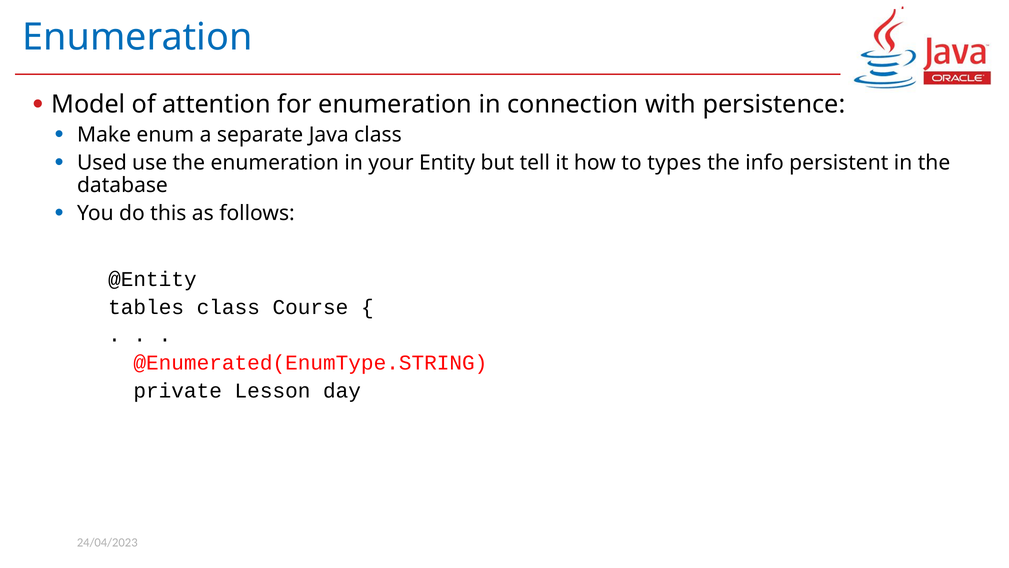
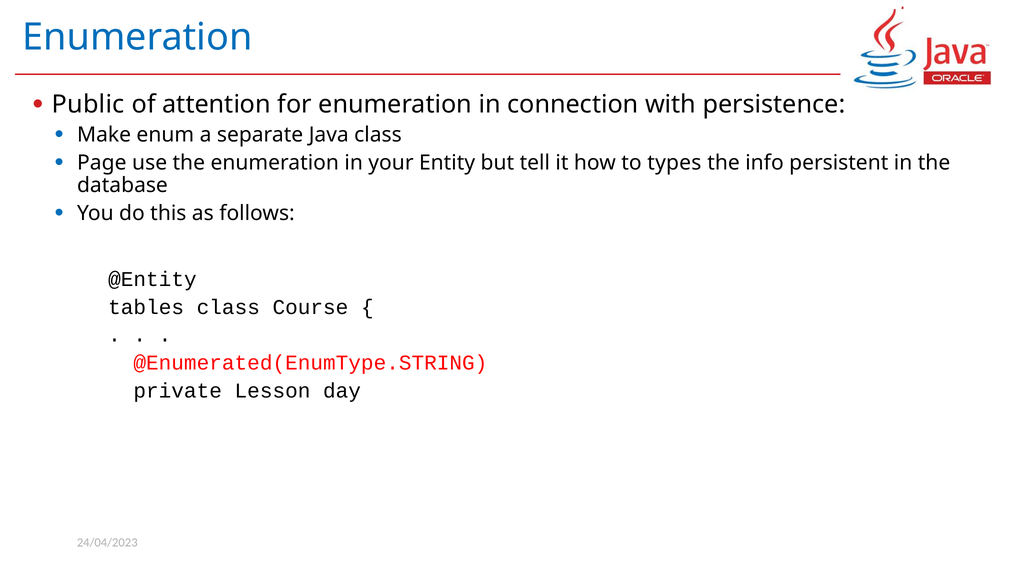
Model: Model -> Public
Used: Used -> Page
